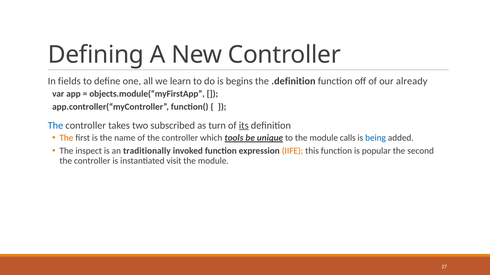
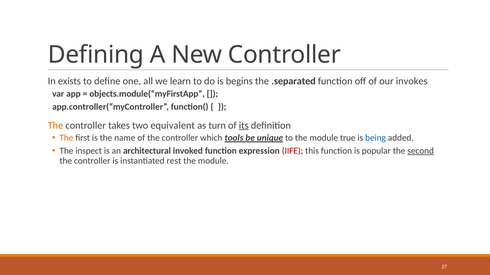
fields: fields -> exists
.definition: .definition -> .separated
already: already -> invokes
The at (55, 126) colour: blue -> orange
subscribed: subscribed -> equivalent
calls: calls -> true
traditionally: traditionally -> architectural
IIFE colour: orange -> red
second underline: none -> present
visit: visit -> rest
